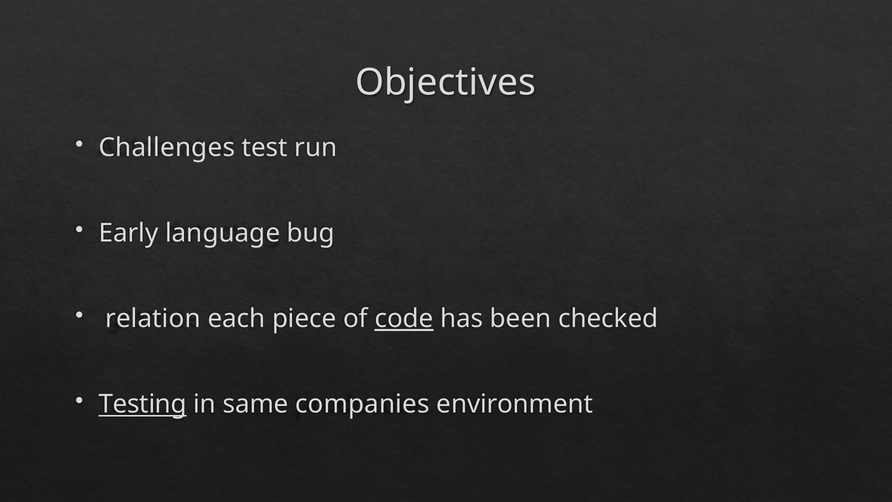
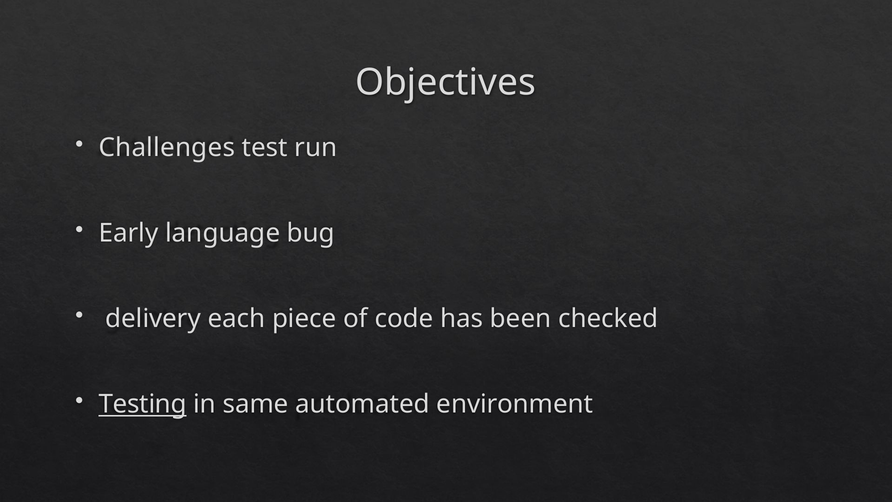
relation: relation -> delivery
code underline: present -> none
companies: companies -> automated
